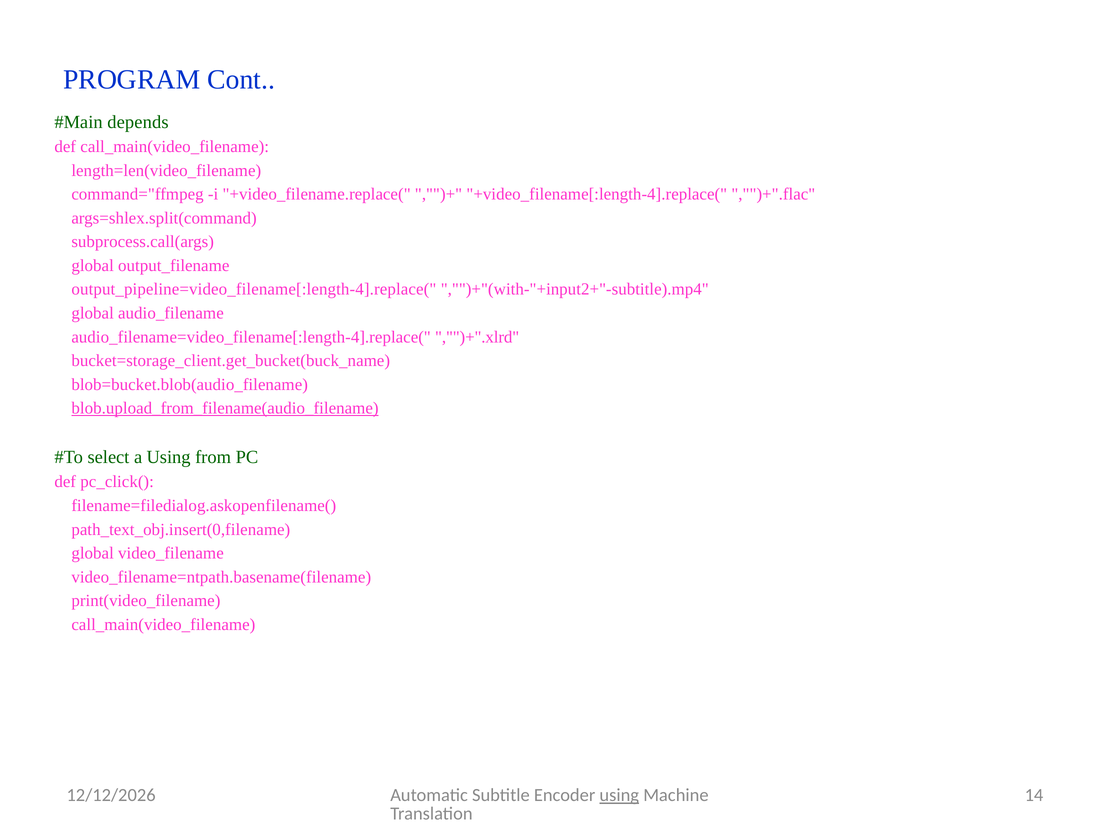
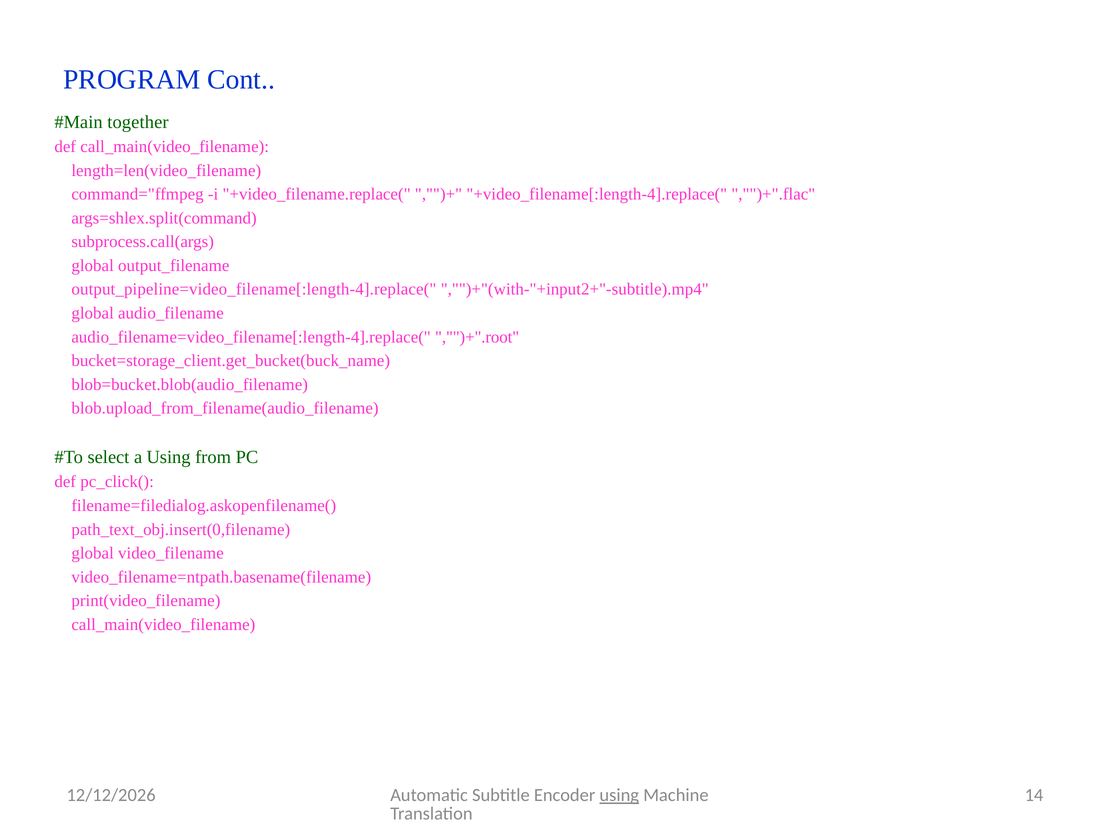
depends: depends -> together
,"")+".xlrd: ,"")+".xlrd -> ,"")+".root
blob.upload_from_filename(audio_filename underline: present -> none
